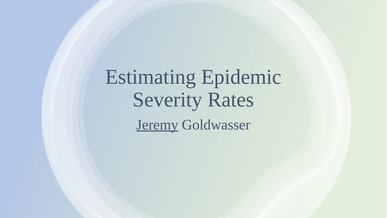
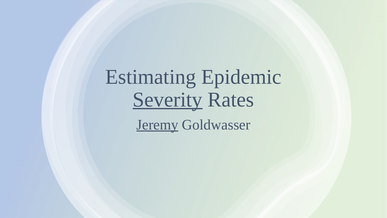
Severity underline: none -> present
